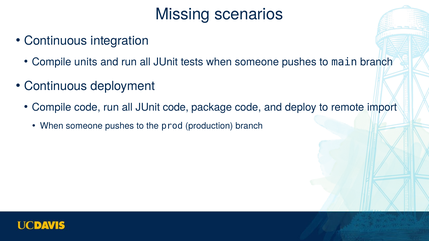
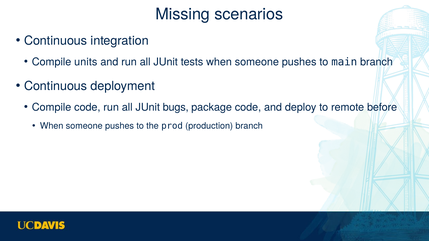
JUnit code: code -> bugs
import: import -> before
